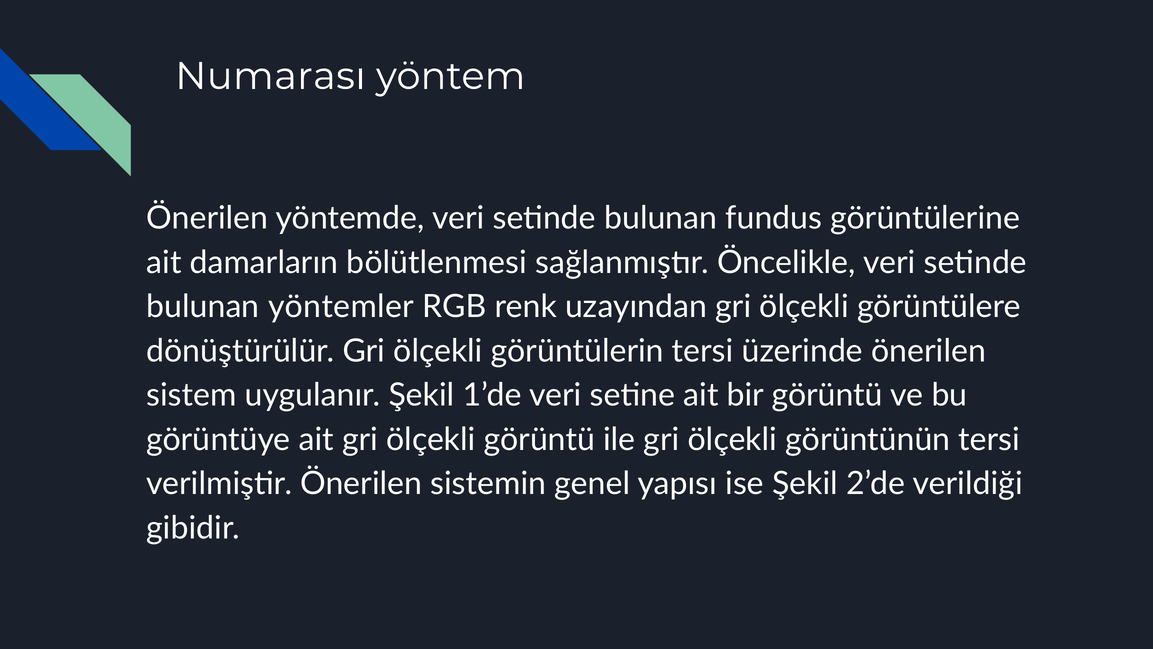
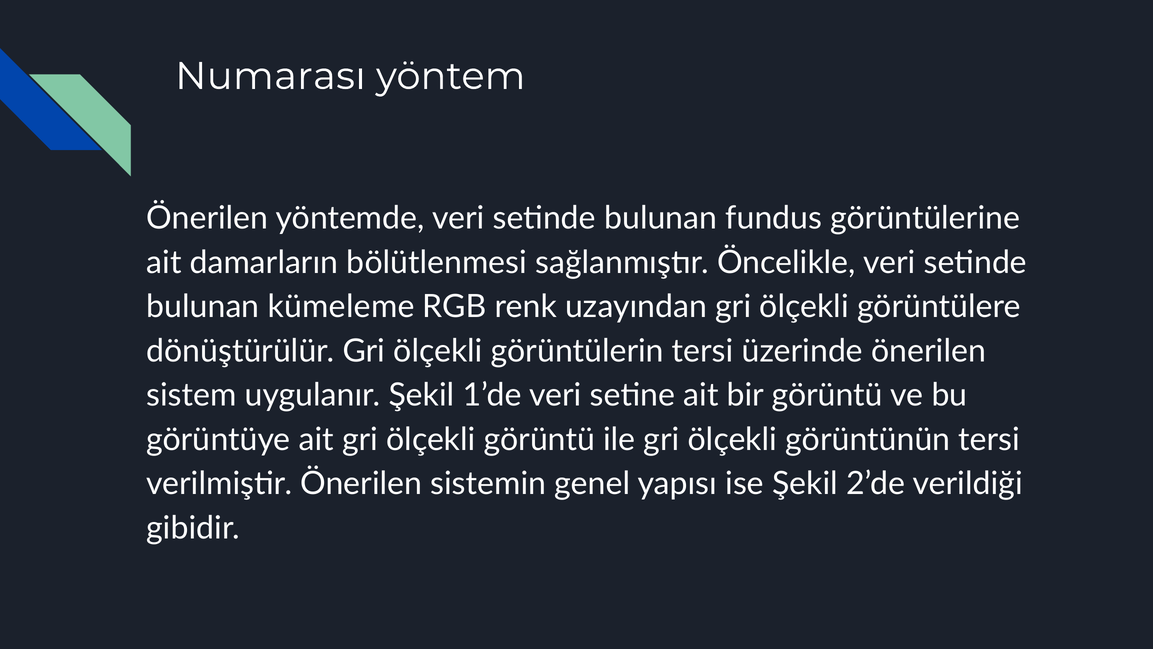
yöntemler: yöntemler -> kümeleme
